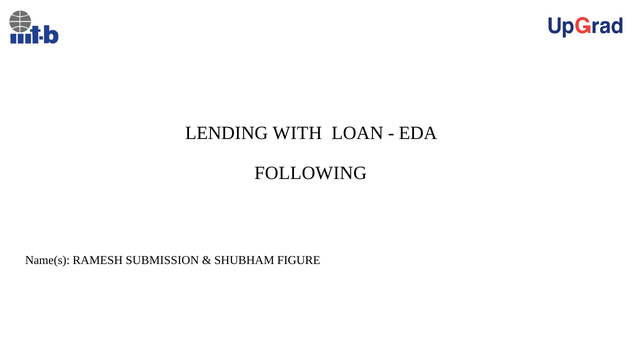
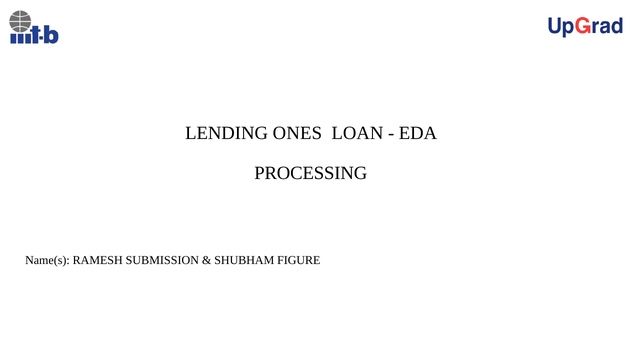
WITH: WITH -> ONES
FOLLOWING: FOLLOWING -> PROCESSING
